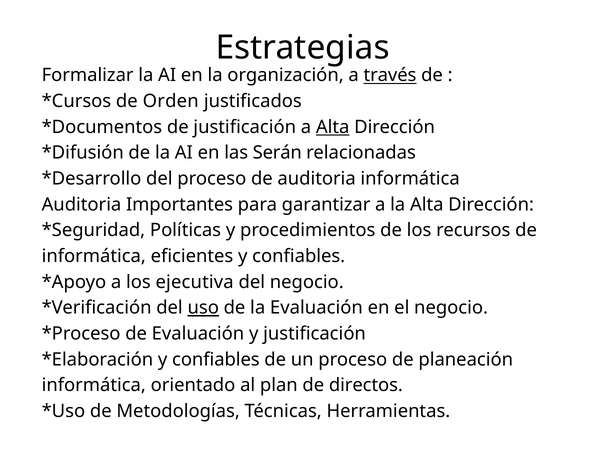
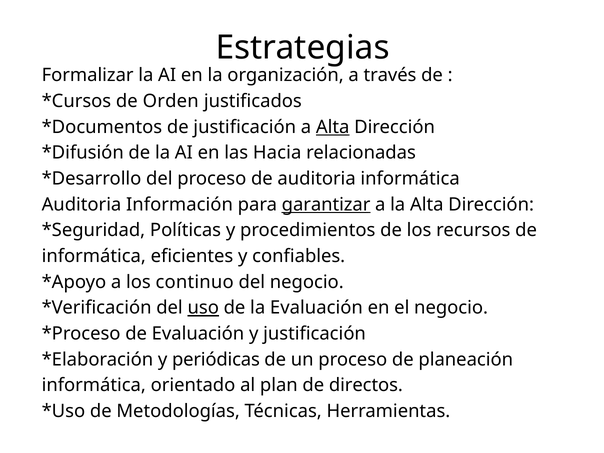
través underline: present -> none
Serán: Serán -> Hacia
Importantes: Importantes -> Información
garantizar underline: none -> present
ejecutiva: ejecutiva -> continuo
confiables at (216, 359): confiables -> periódicas
